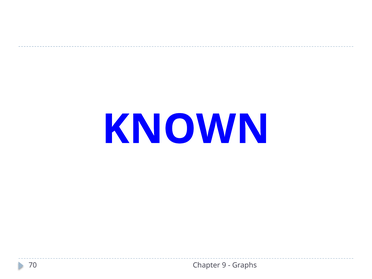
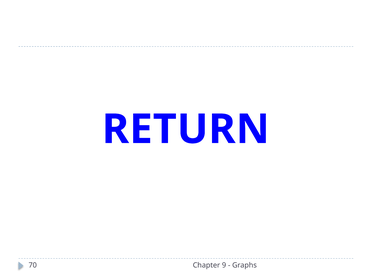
KNOWN: KNOWN -> RETURN
